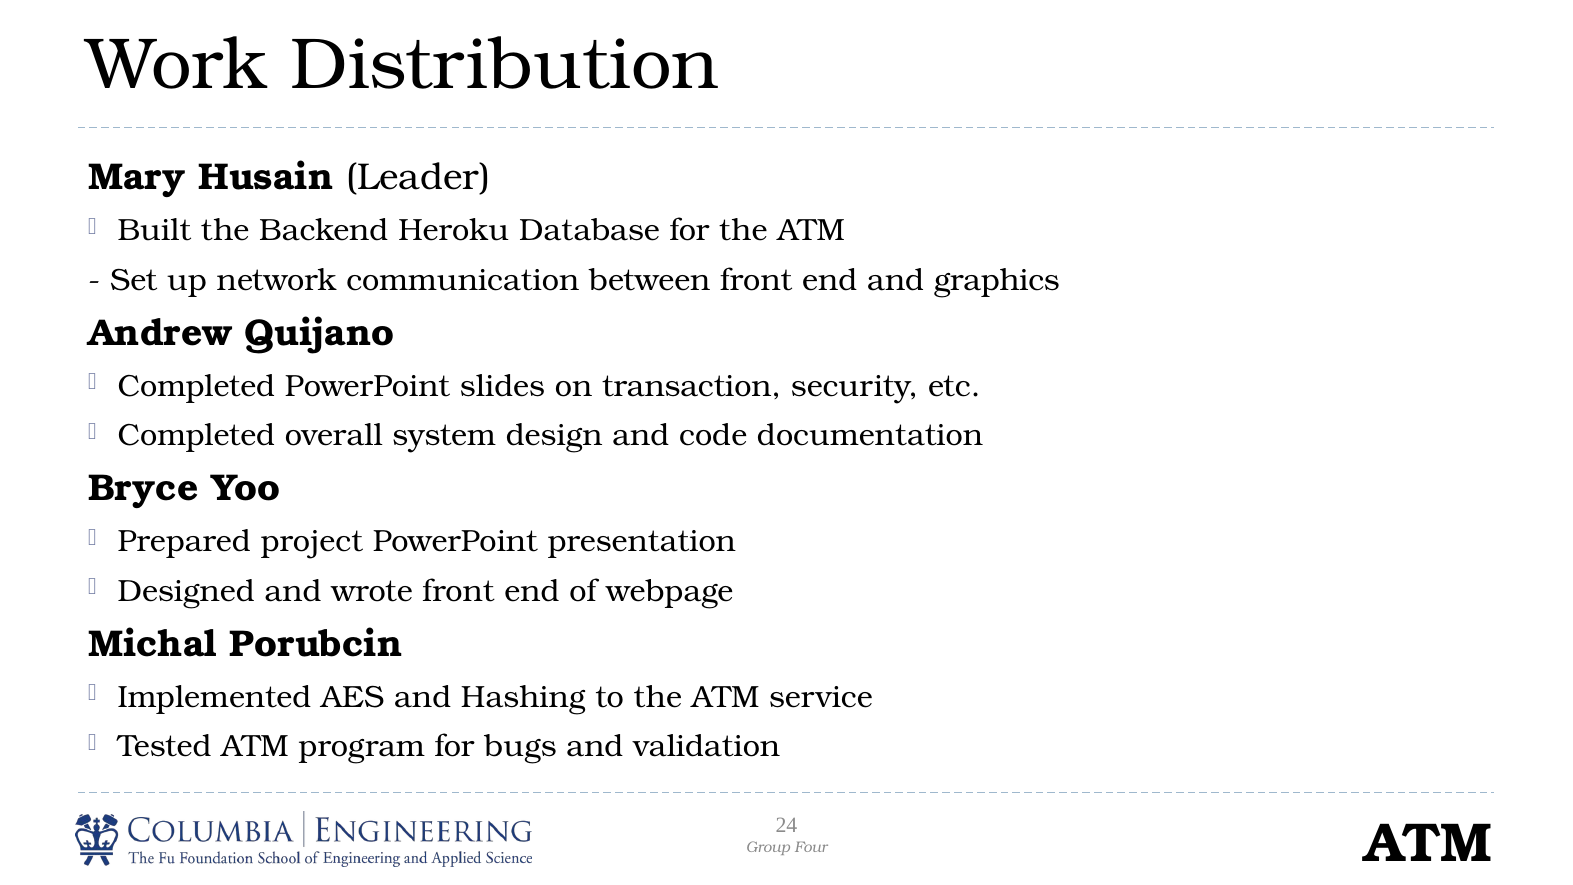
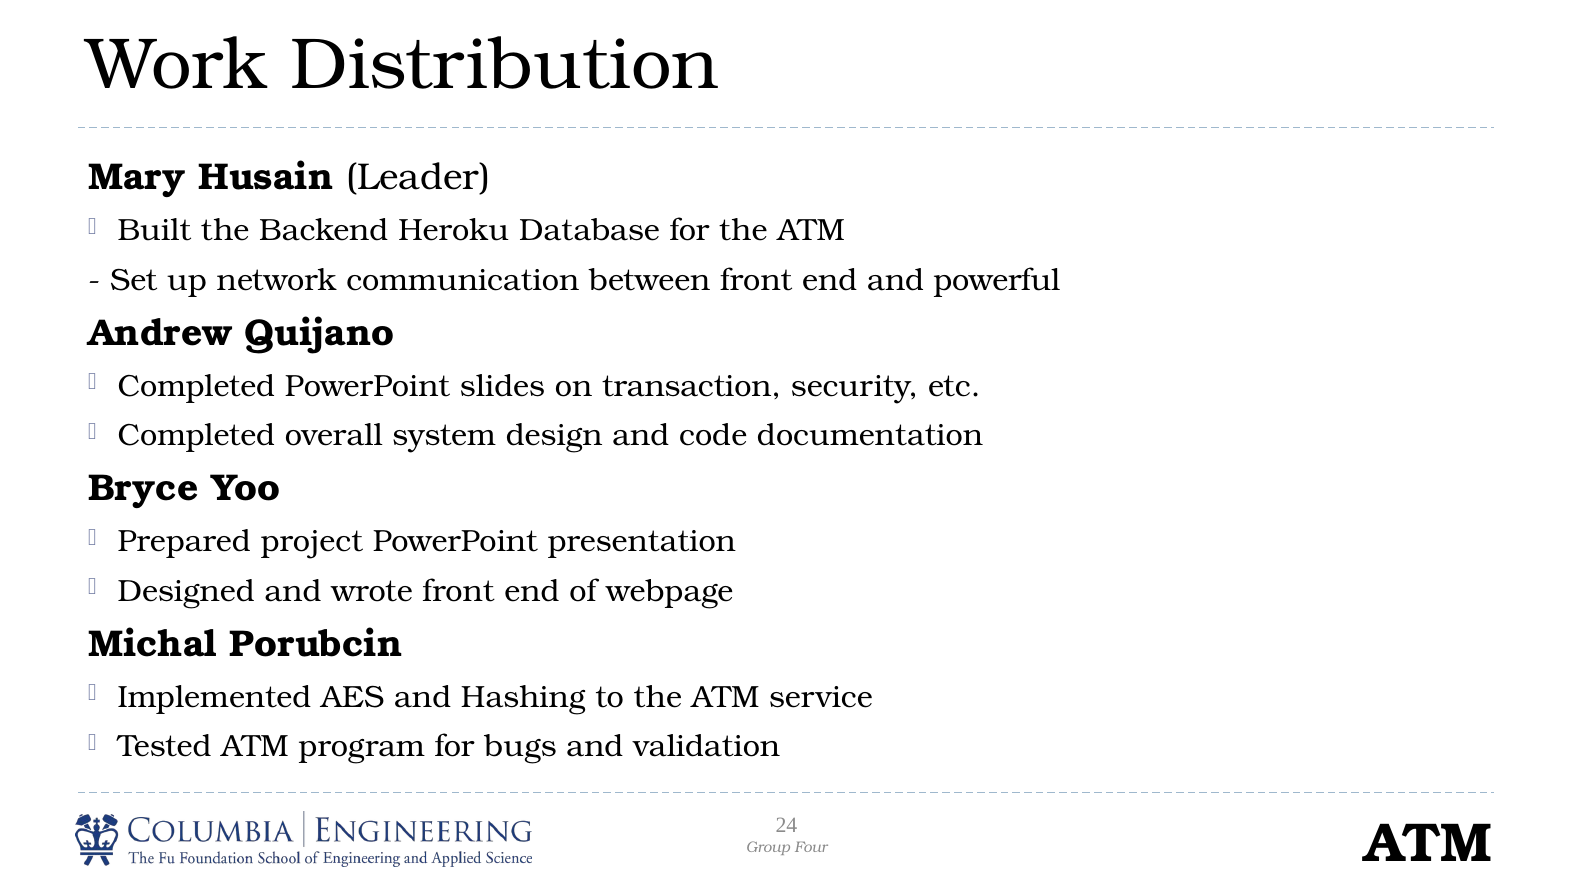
graphics: graphics -> powerful
